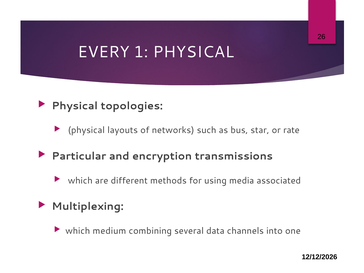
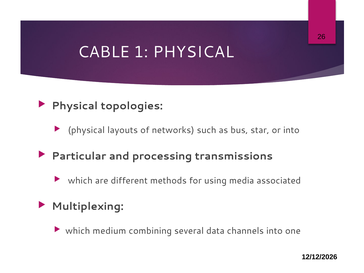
EVERY: EVERY -> CABLE
or rate: rate -> into
encryption: encryption -> processing
